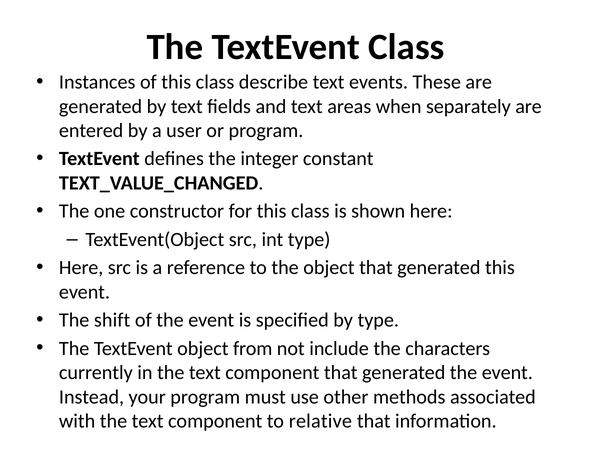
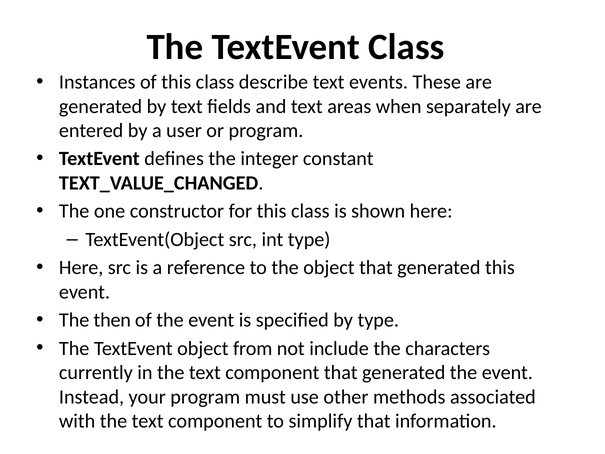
shift: shift -> then
relative: relative -> simplify
